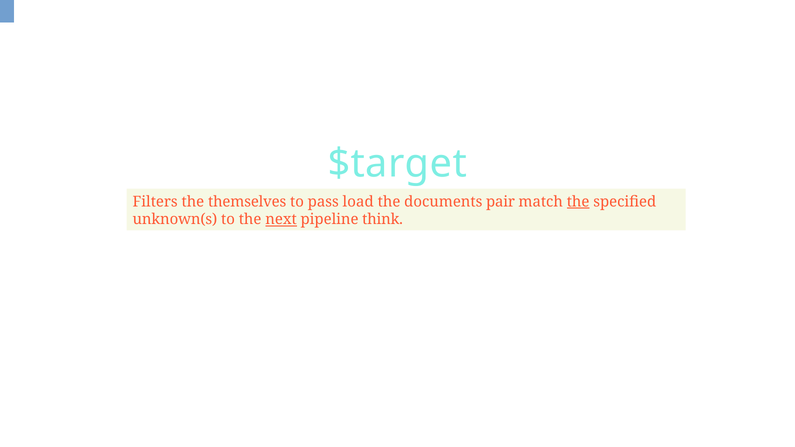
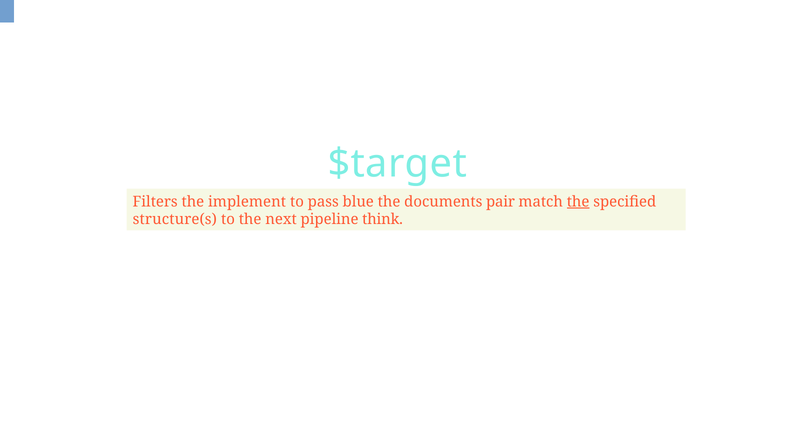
themselves: themselves -> implement
load: load -> blue
unknown(s: unknown(s -> structure(s
next underline: present -> none
